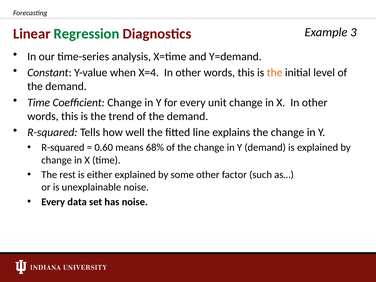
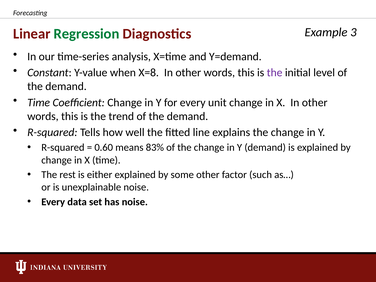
X=4: X=4 -> X=8
the at (275, 73) colour: orange -> purple
68%: 68% -> 83%
